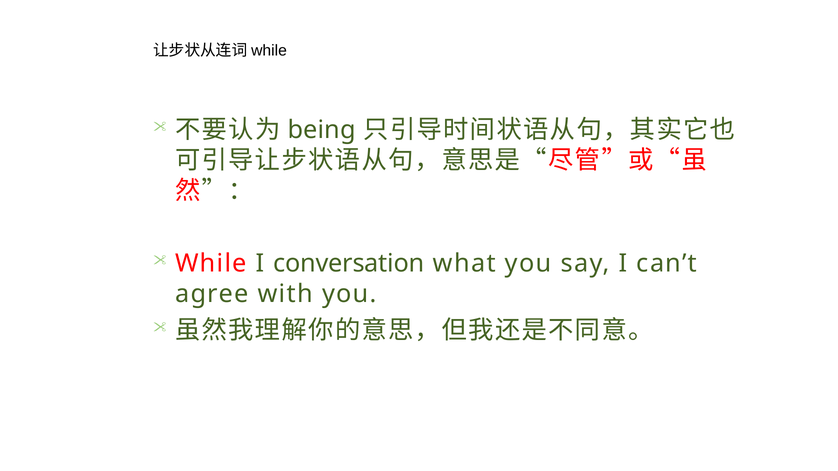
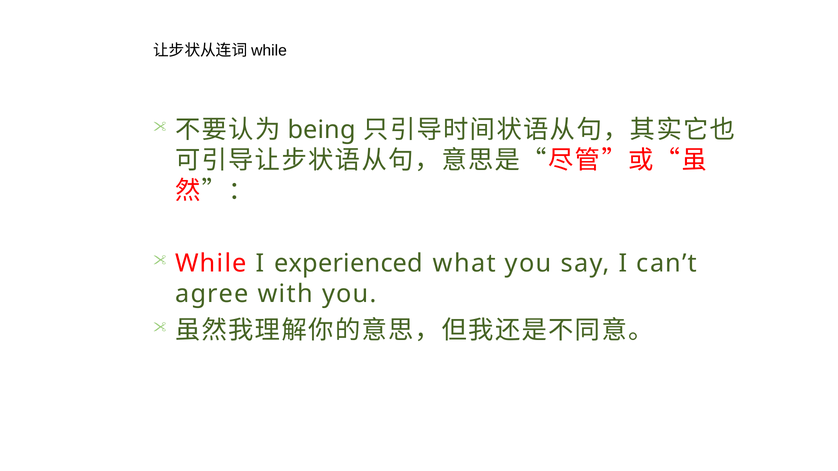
conversation: conversation -> experienced
